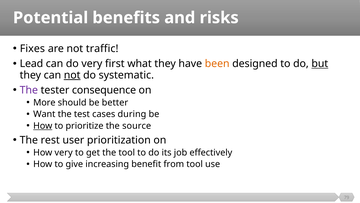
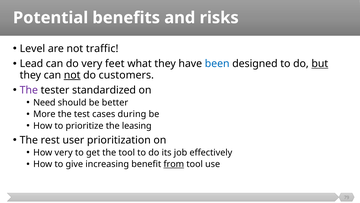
Fixes: Fixes -> Level
first: first -> feet
been colour: orange -> blue
systematic: systematic -> customers
consequence: consequence -> standardized
More: More -> Need
Want: Want -> More
How at (43, 126) underline: present -> none
source: source -> leasing
from underline: none -> present
